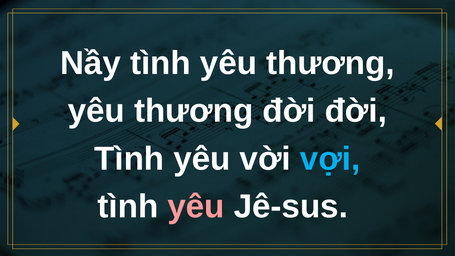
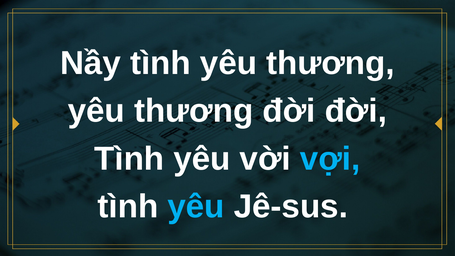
yêu at (196, 206) colour: pink -> light blue
